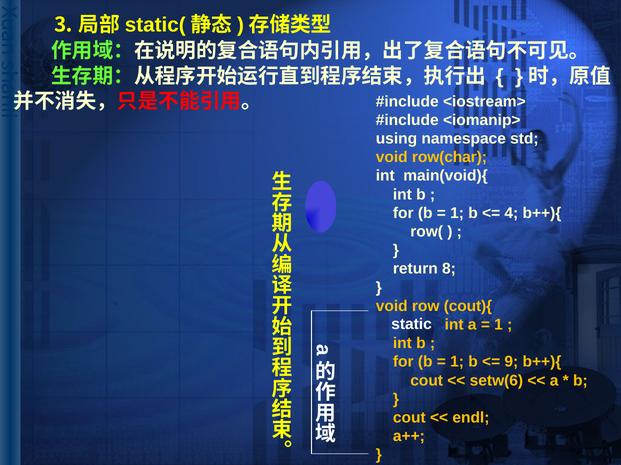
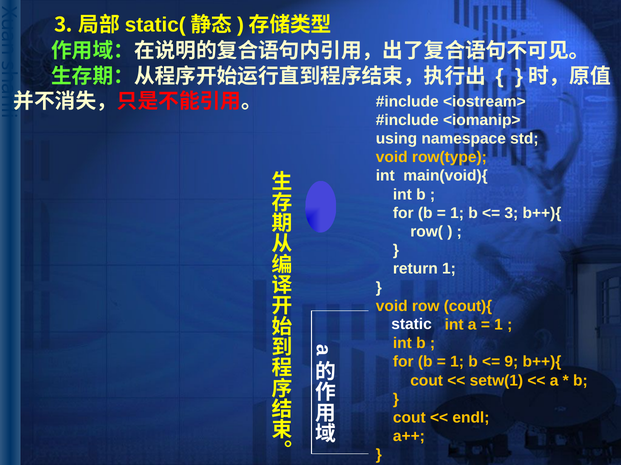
row(char: row(char -> row(type
4: 4 -> 3
return 8: 8 -> 1
setw(6: setw(6 -> setw(1
